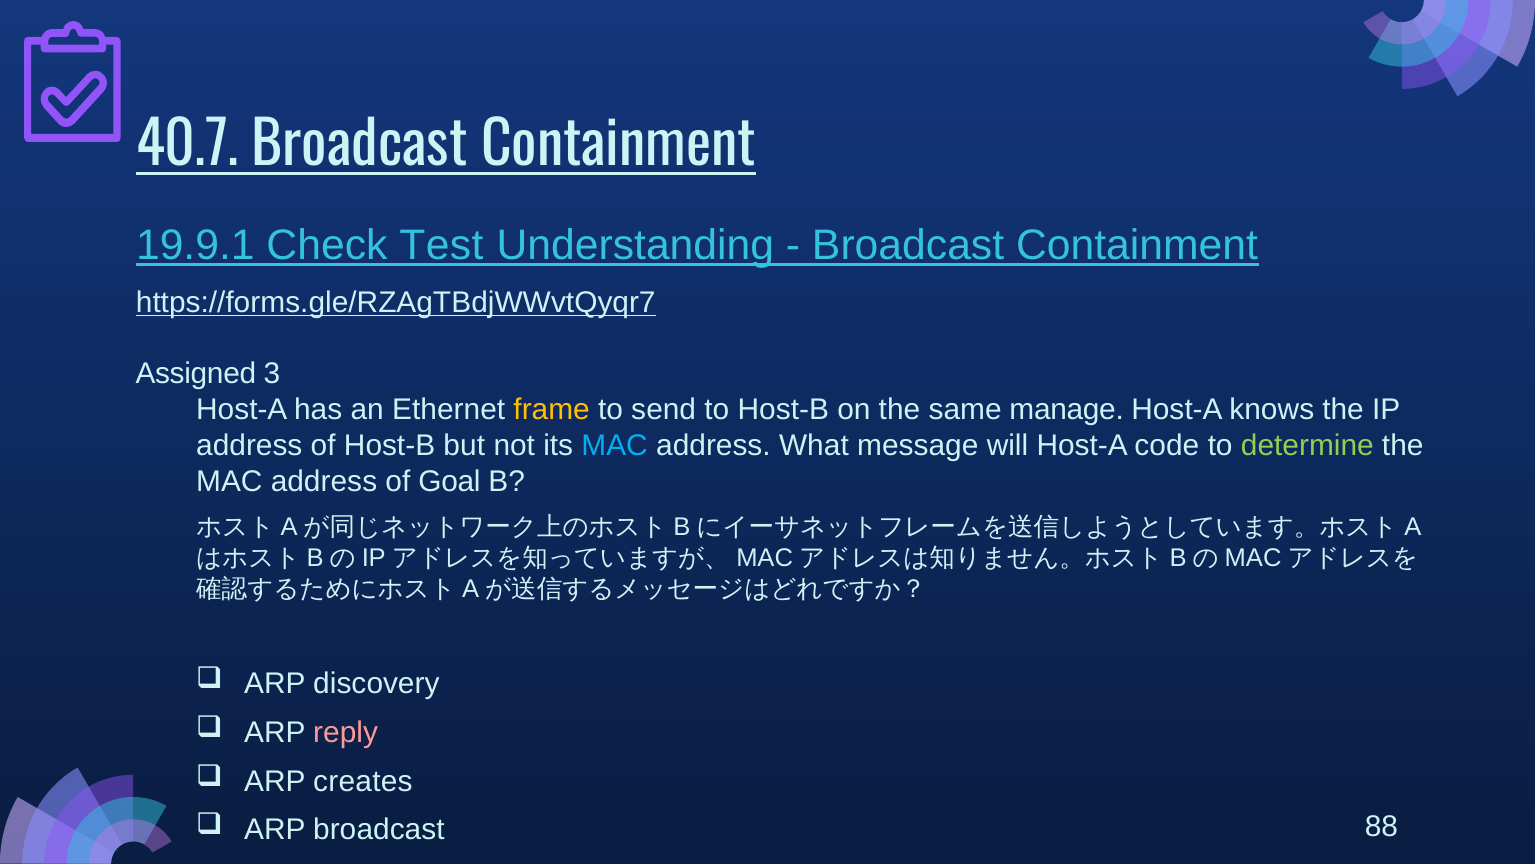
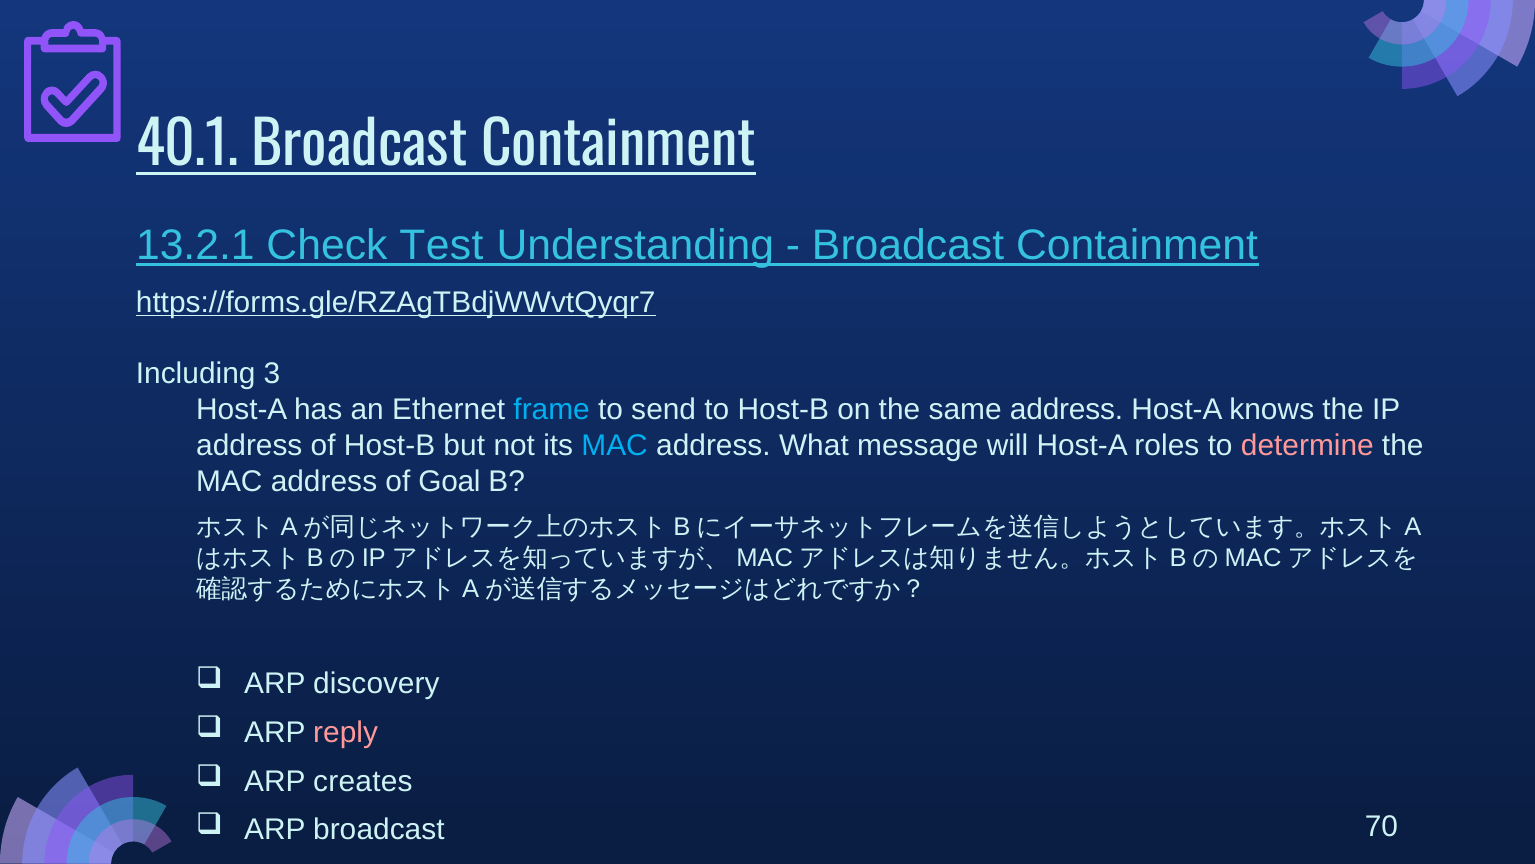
40.7: 40.7 -> 40.1
19.9.1: 19.9.1 -> 13.2.1
Assigned: Assigned -> Including
frame colour: yellow -> light blue
same manage: manage -> address
code: code -> roles
determine colour: light green -> pink
88: 88 -> 70
